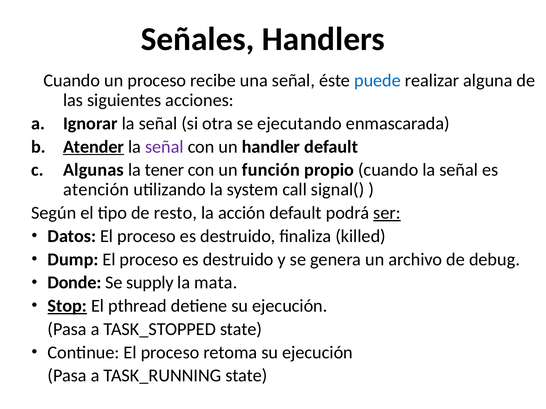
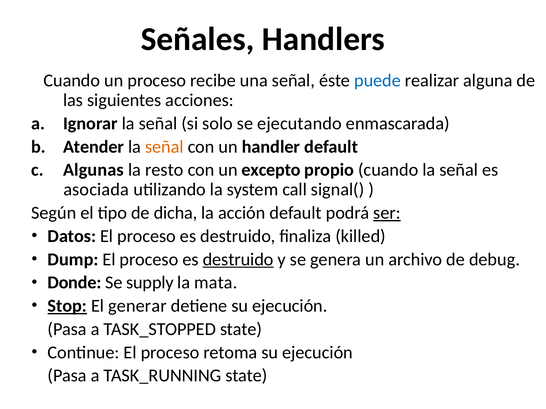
otra: otra -> solo
Atender underline: present -> none
señal at (164, 147) colour: purple -> orange
tener: tener -> resto
función: función -> excepto
atención: atención -> asociada
resto: resto -> dicha
destruido at (238, 260) underline: none -> present
pthread: pthread -> generar
